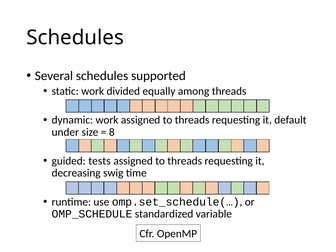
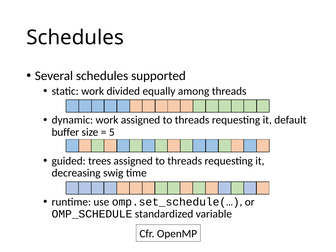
under: under -> buffer
8: 8 -> 5
tests: tests -> trees
